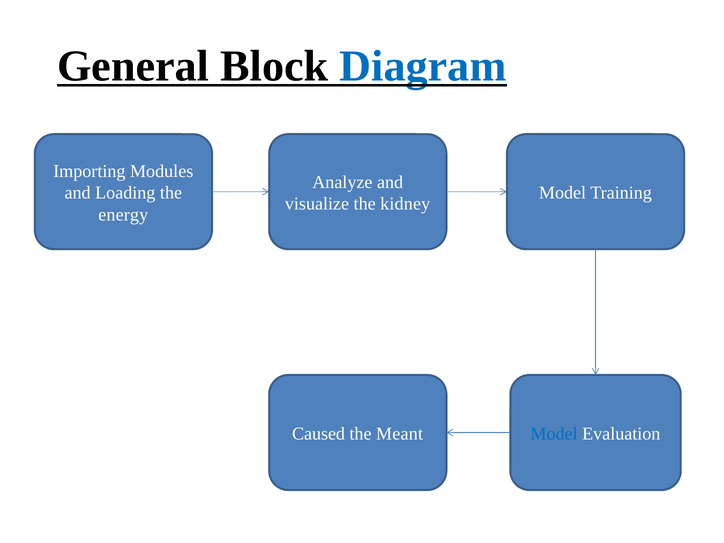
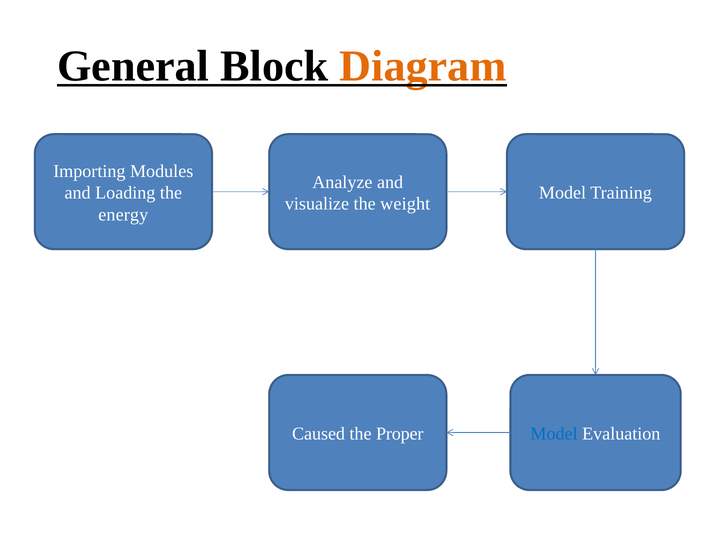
Diagram colour: blue -> orange
kidney: kidney -> weight
Meant: Meant -> Proper
